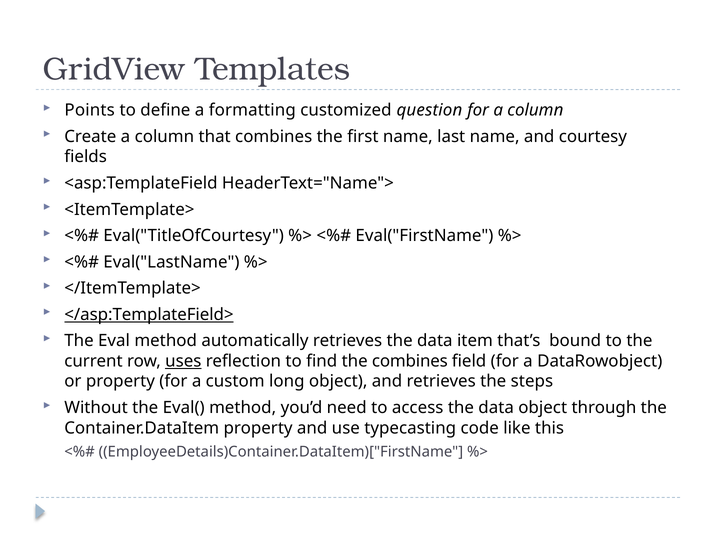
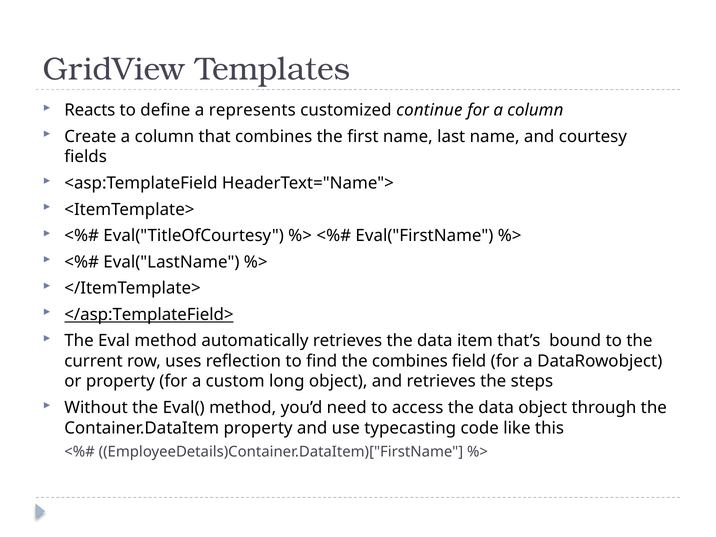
Points: Points -> Reacts
formatting: formatting -> represents
question: question -> continue
uses underline: present -> none
